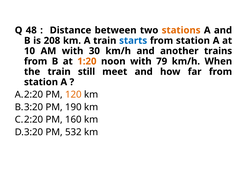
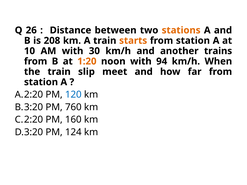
48: 48 -> 26
starts colour: blue -> orange
79: 79 -> 94
still: still -> slip
120 colour: orange -> blue
190: 190 -> 760
532: 532 -> 124
